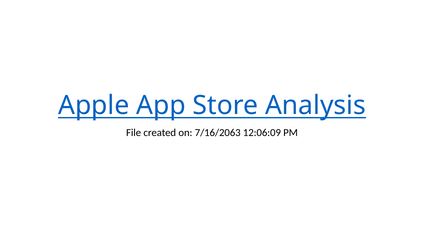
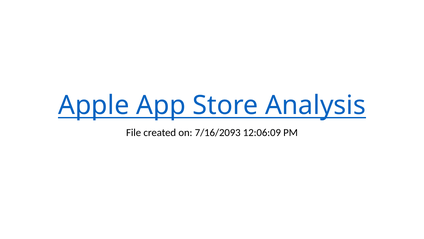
7/16/2063: 7/16/2063 -> 7/16/2093
